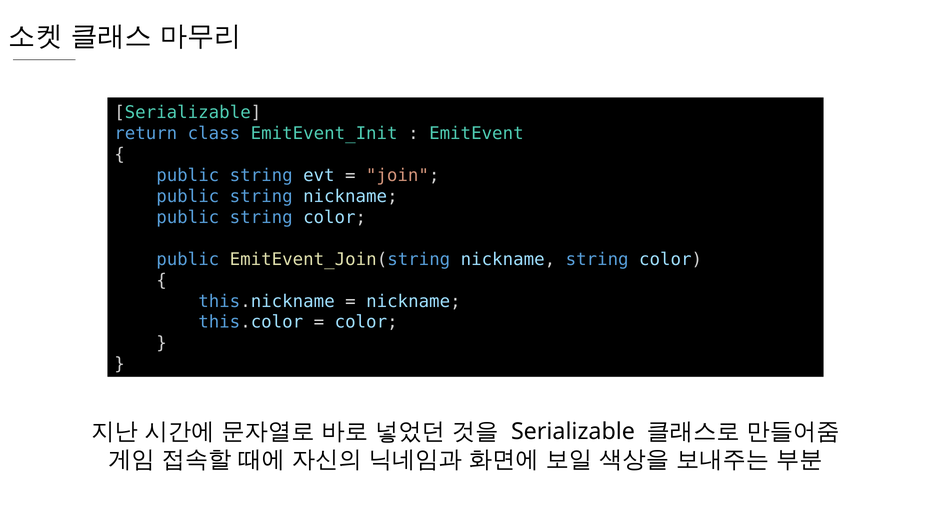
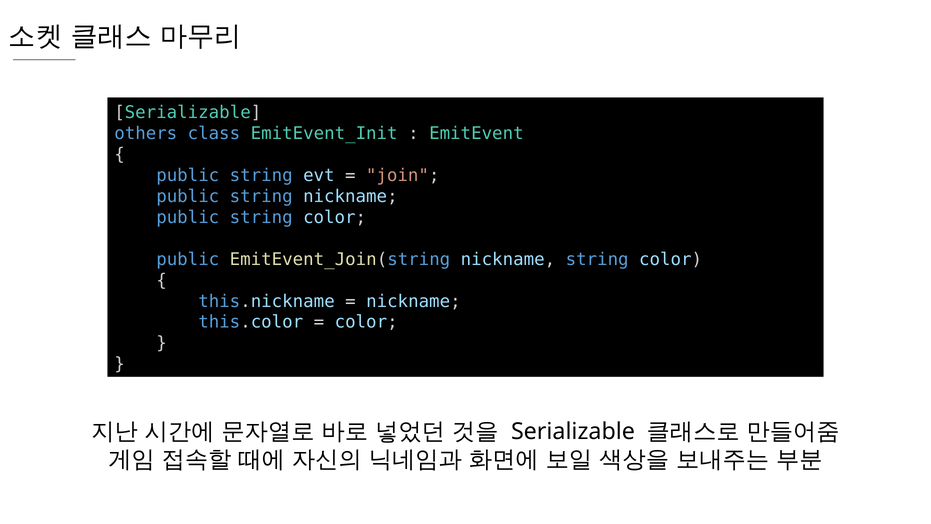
return: return -> others
